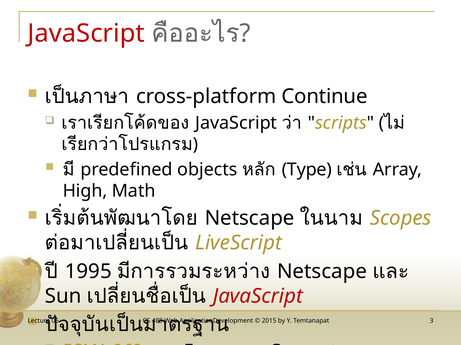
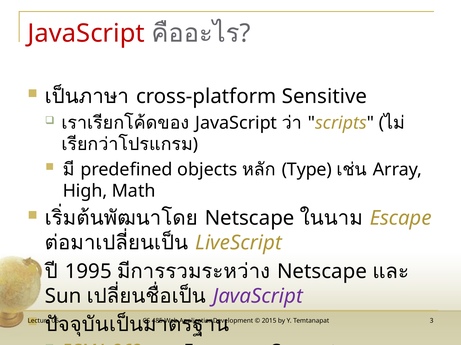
Continue: Continue -> Sensitive
Scopes: Scopes -> Escape
JavaScript at (258, 297) colour: red -> purple
